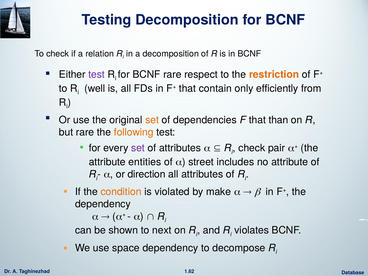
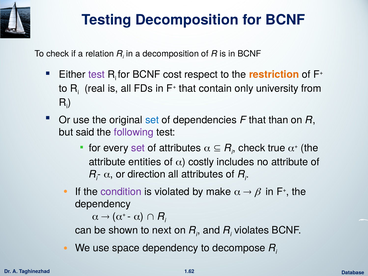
BCNF rare: rare -> cost
well: well -> real
efficiently: efficiently -> university
set at (152, 120) colour: orange -> blue
but rare: rare -> said
following colour: orange -> purple
pair: pair -> true
street: street -> costly
condition colour: orange -> purple
